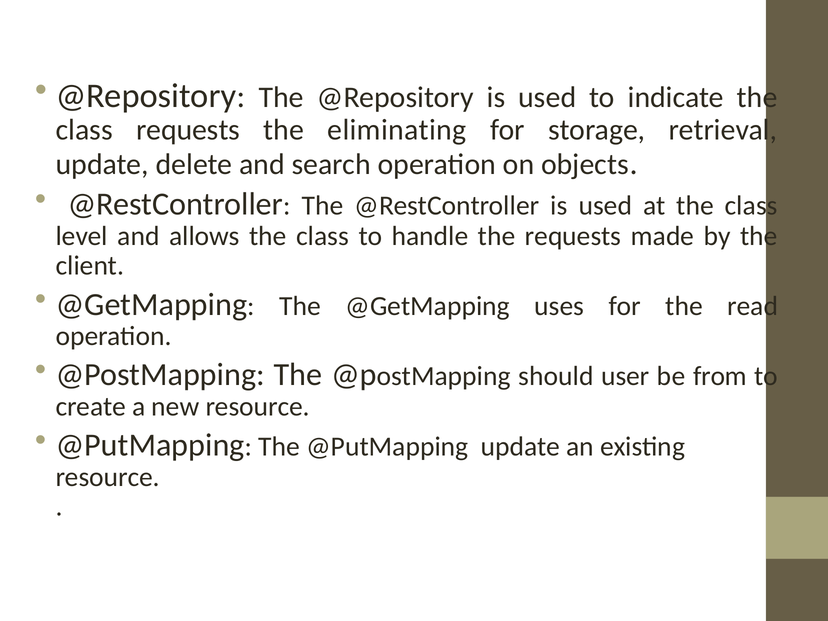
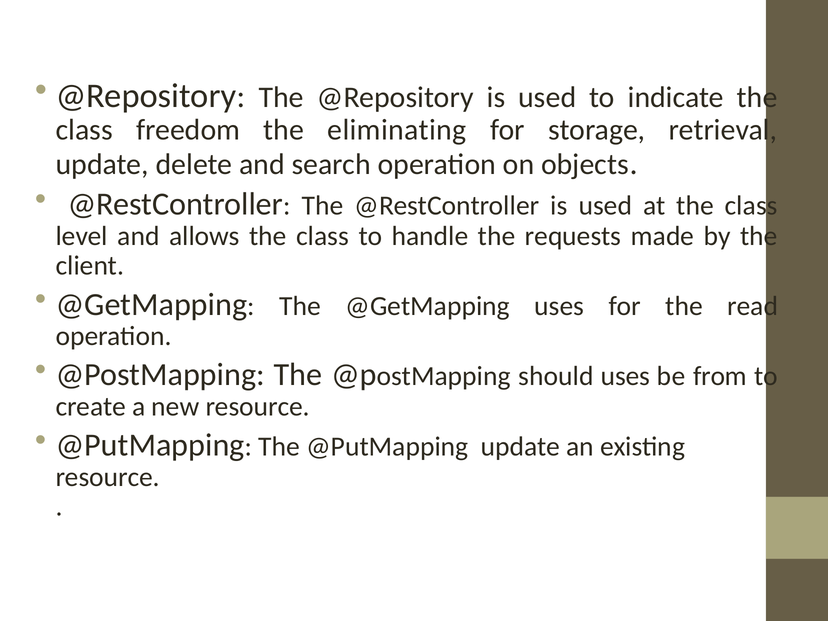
class requests: requests -> freedom
should user: user -> uses
